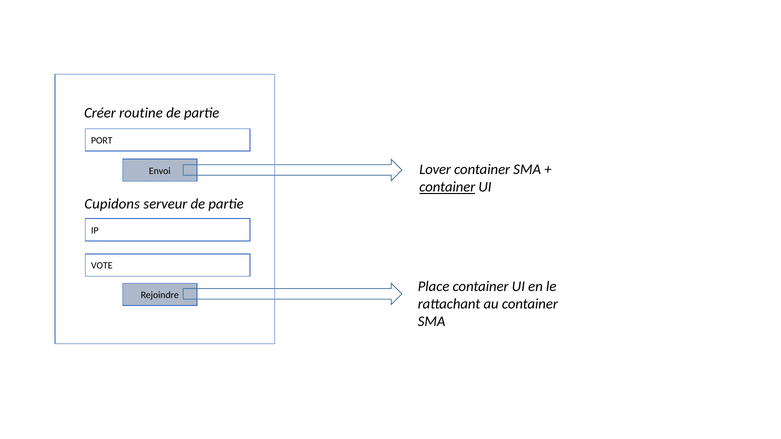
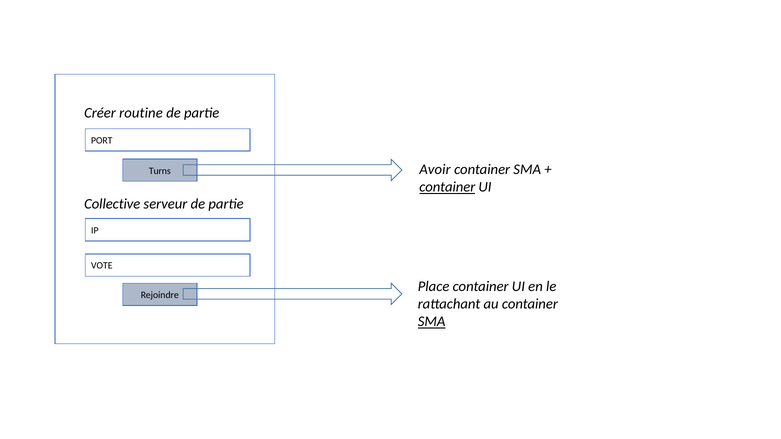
Lover: Lover -> Avoir
Envoi: Envoi -> Turns
Cupidons: Cupidons -> Collective
SMA at (432, 322) underline: none -> present
